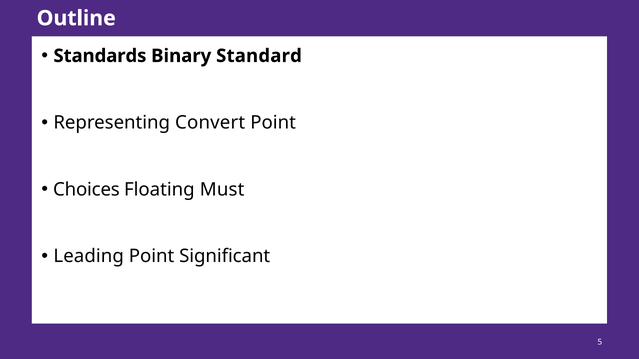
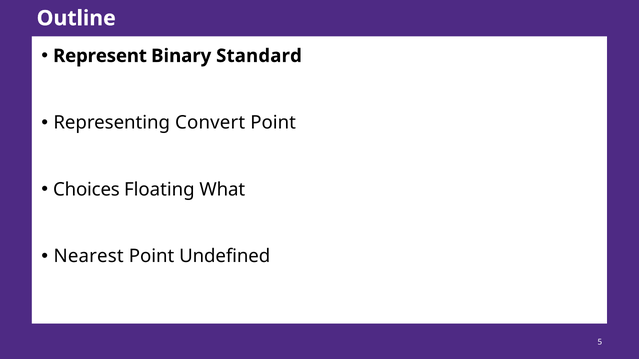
Standards: Standards -> Represent
Must: Must -> What
Leading: Leading -> Nearest
Significant: Significant -> Undefined
